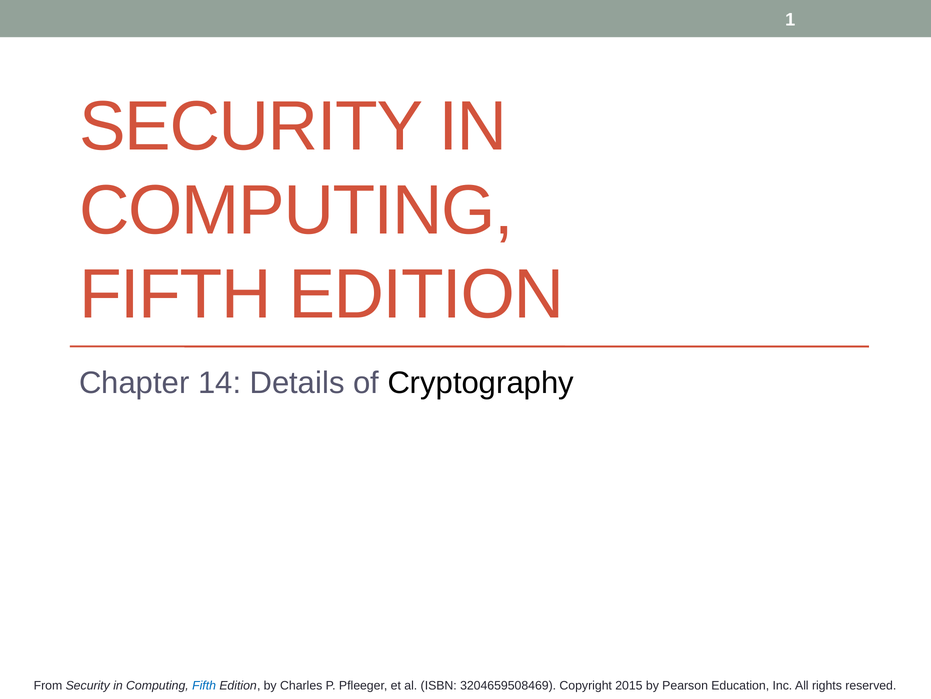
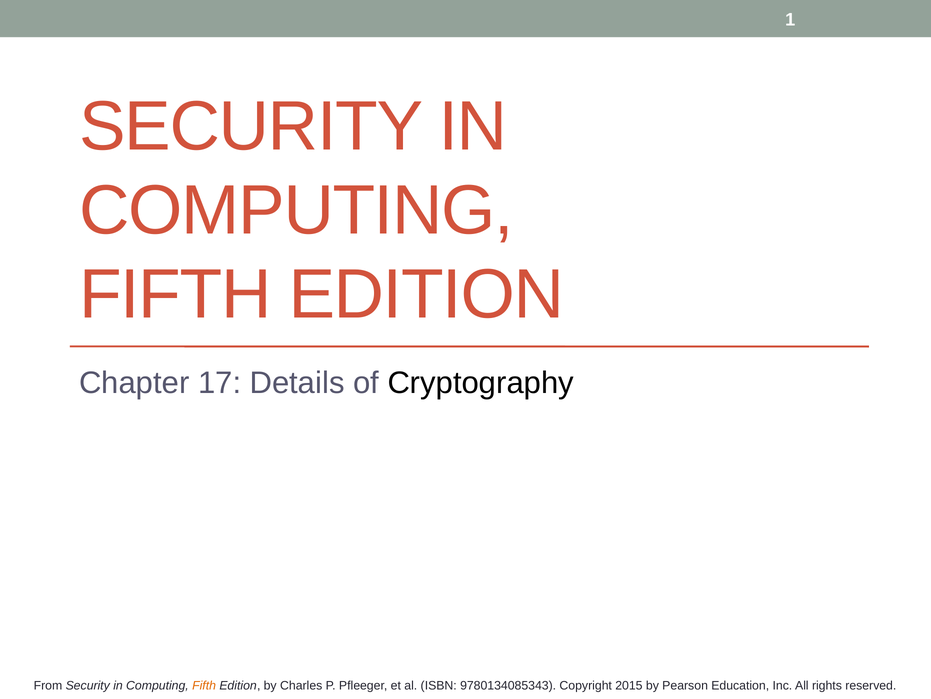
14: 14 -> 17
Fifth at (204, 685) colour: blue -> orange
3204659508469: 3204659508469 -> 9780134085343
